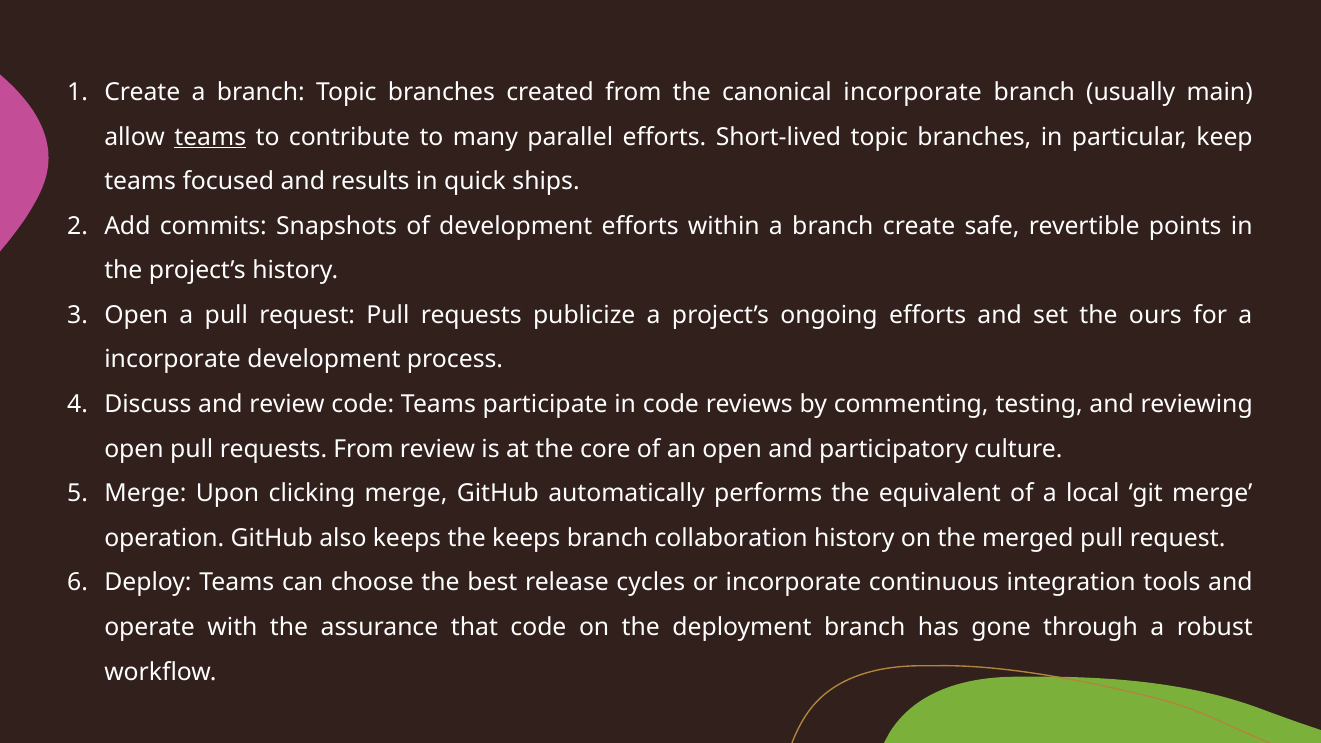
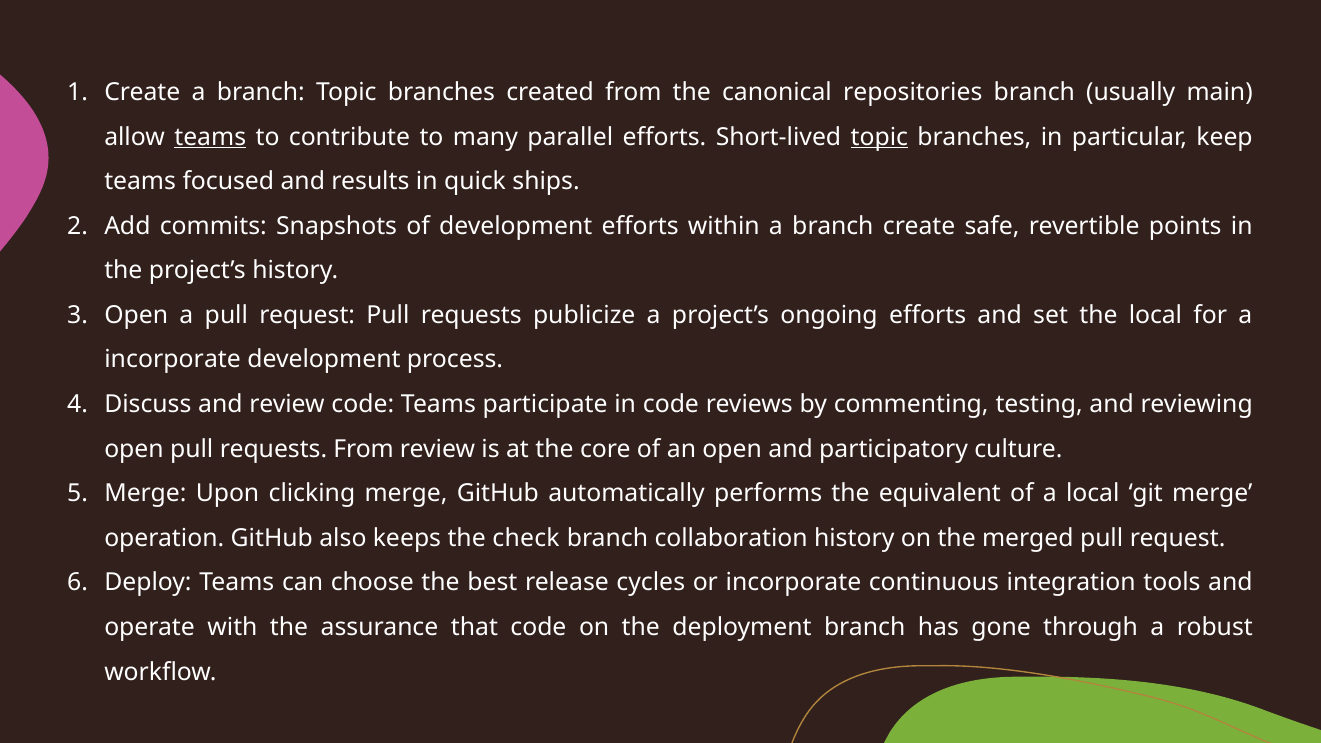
canonical incorporate: incorporate -> repositories
topic at (879, 137) underline: none -> present
the ours: ours -> local
the keeps: keeps -> check
